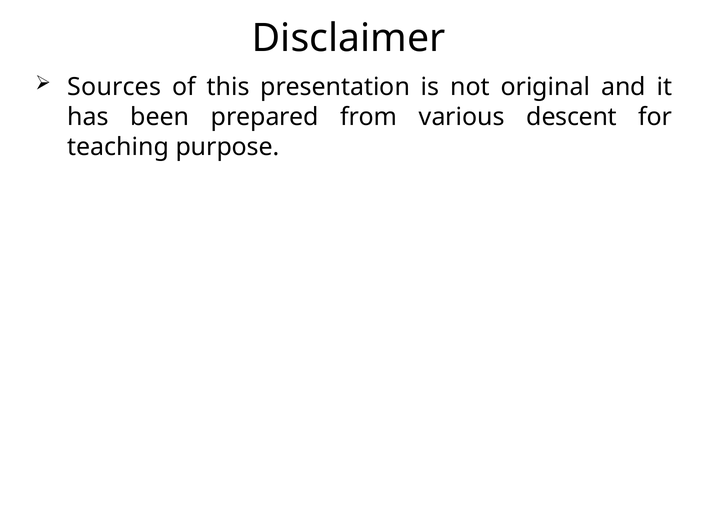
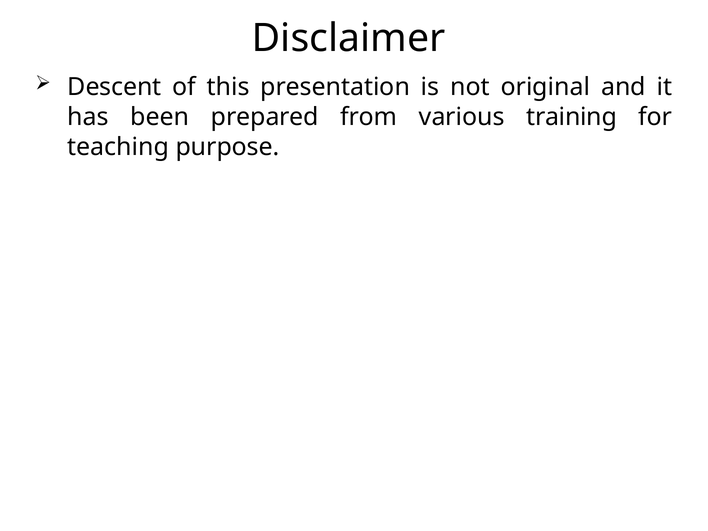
Sources: Sources -> Descent
descent: descent -> training
